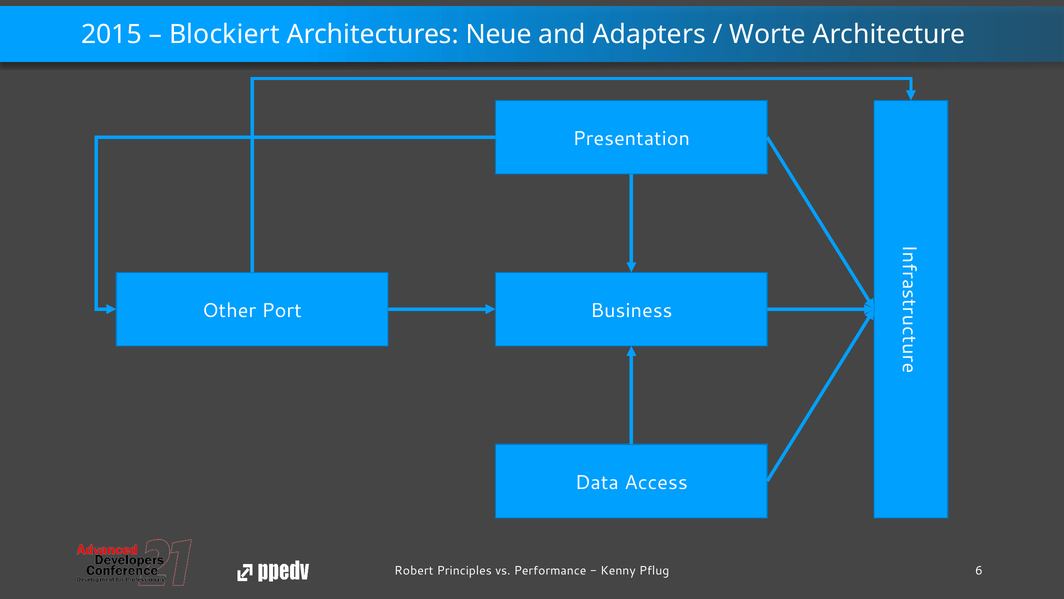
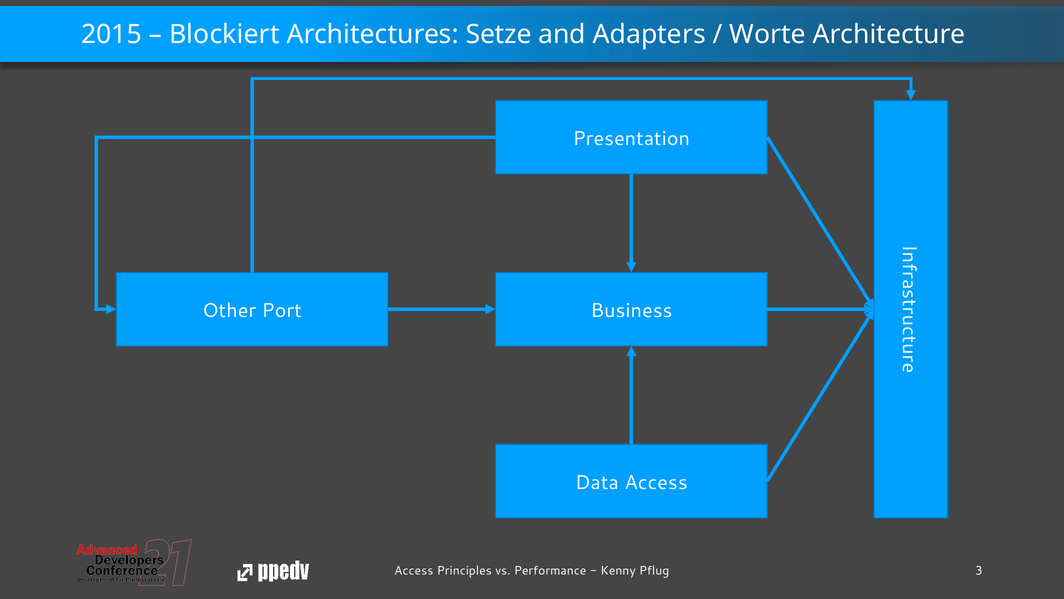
Neue: Neue -> Setze
Robert at (414, 570): Robert -> Access
6: 6 -> 3
